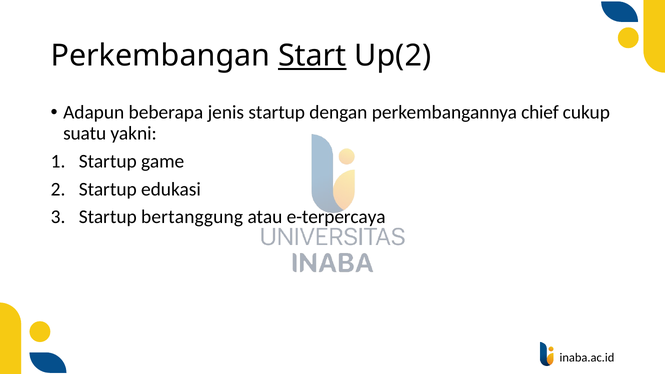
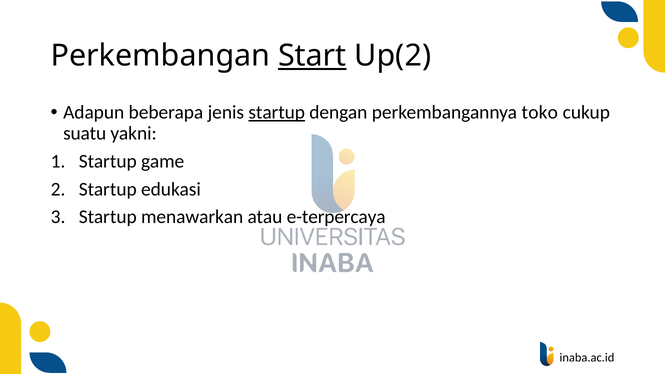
startup at (277, 112) underline: none -> present
chief: chief -> toko
bertanggung: bertanggung -> menawarkan
